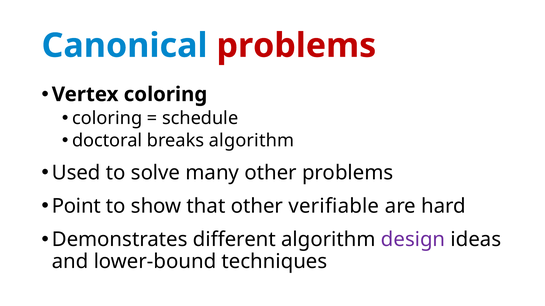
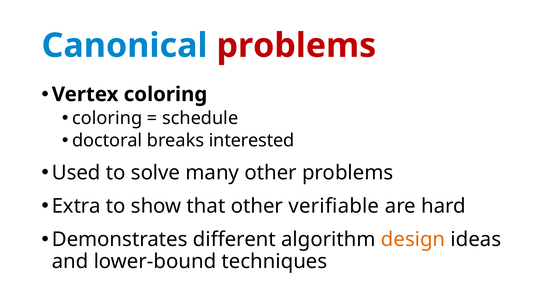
breaks algorithm: algorithm -> interested
Point: Point -> Extra
design colour: purple -> orange
